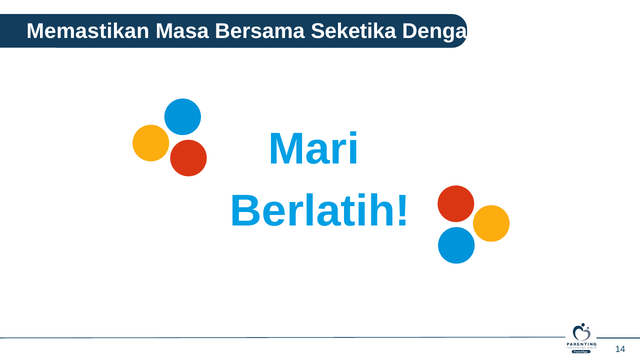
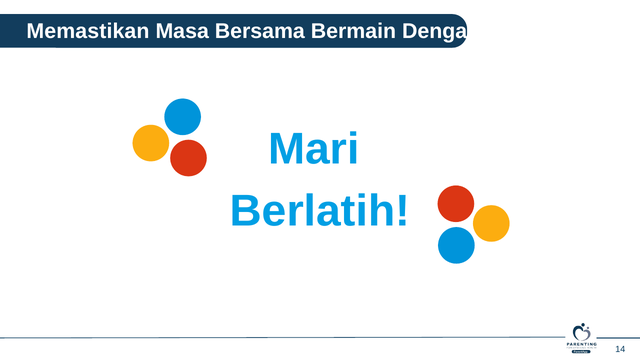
Seketika: Seketika -> Bermain
